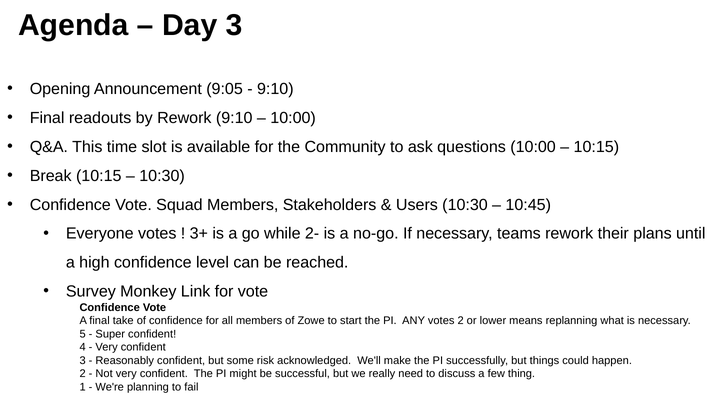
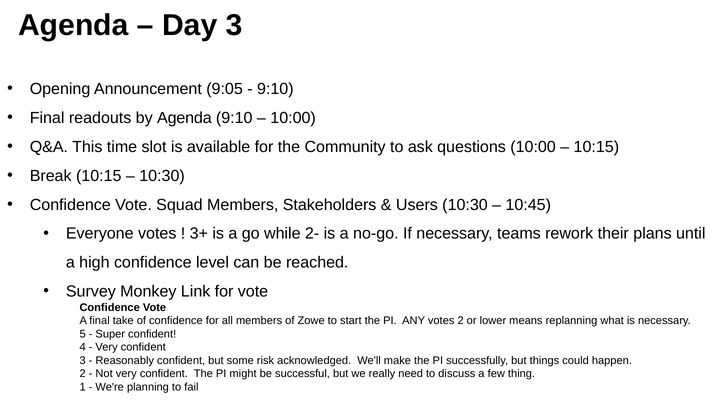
by Rework: Rework -> Agenda
